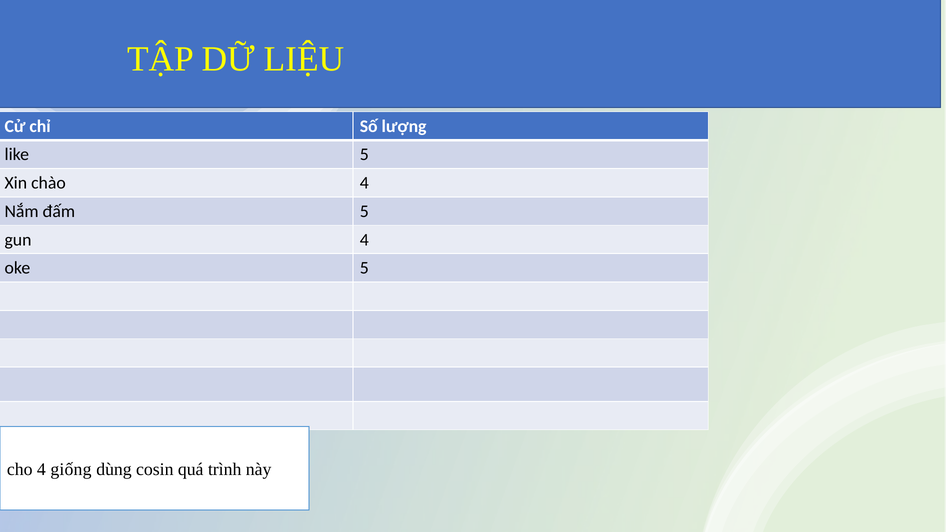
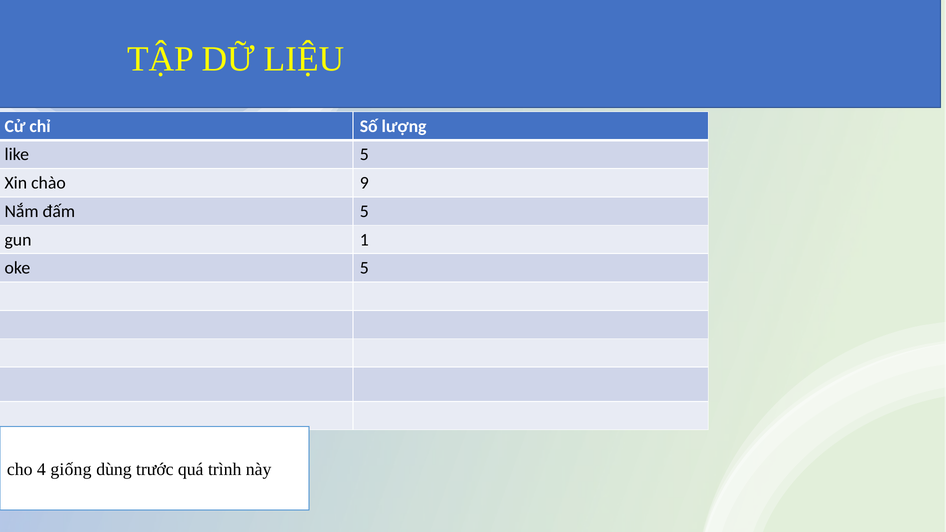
chào 4: 4 -> 9
gun 4: 4 -> 1
cosin: cosin -> trước
